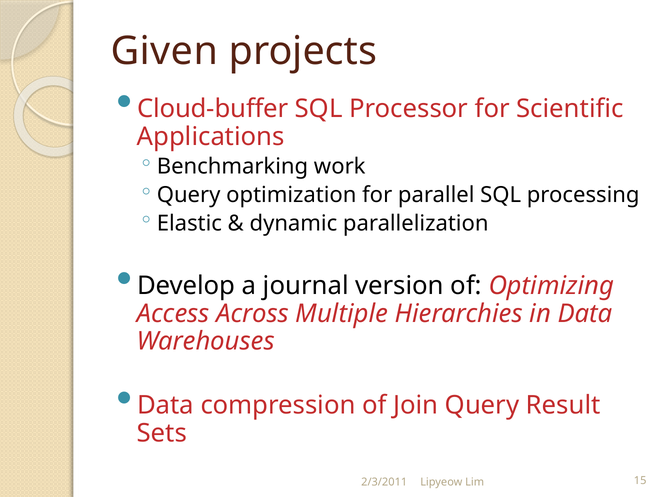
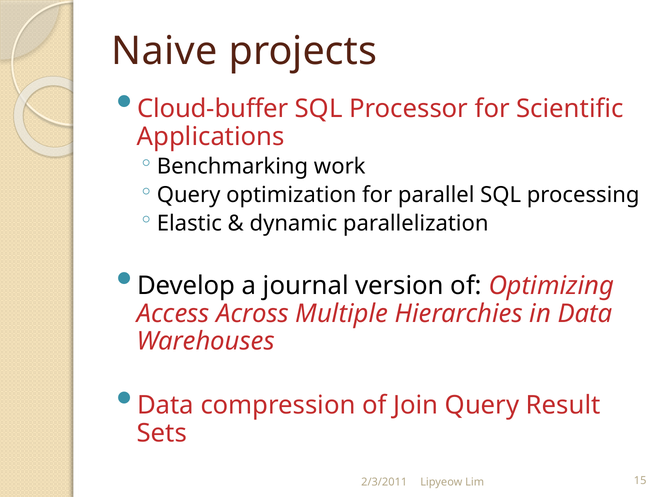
Given: Given -> Naive
